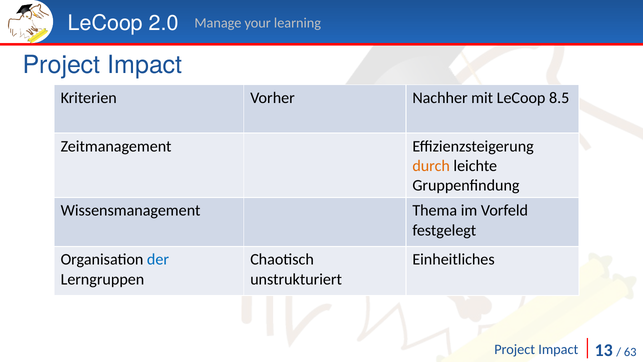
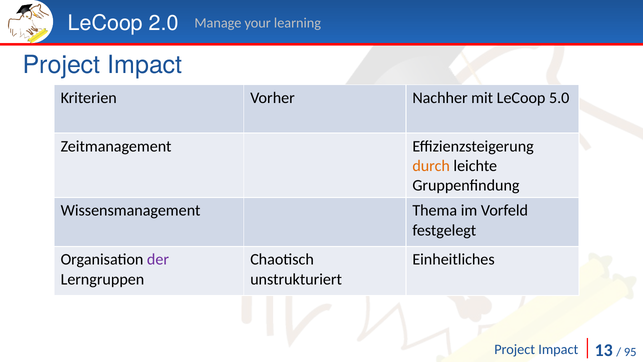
8.5: 8.5 -> 5.0
der colour: blue -> purple
63: 63 -> 95
